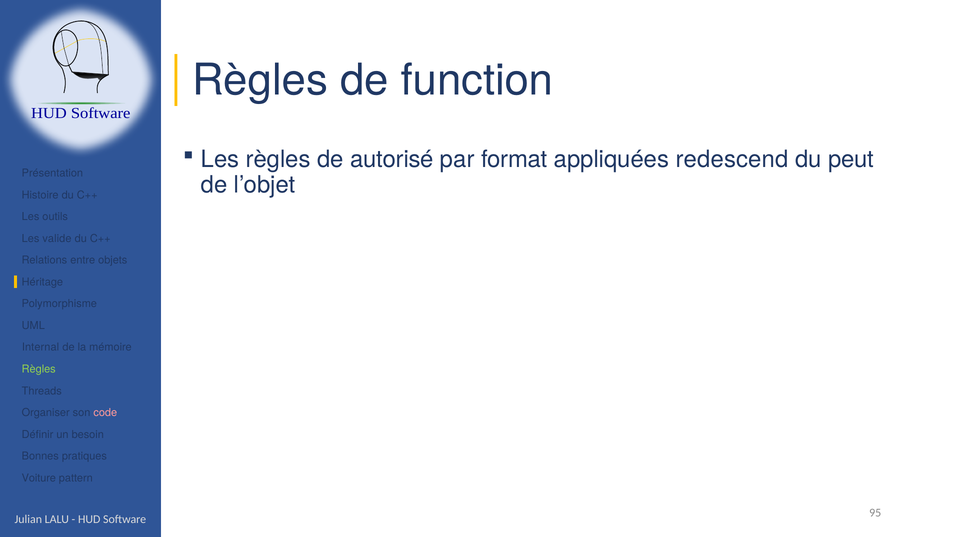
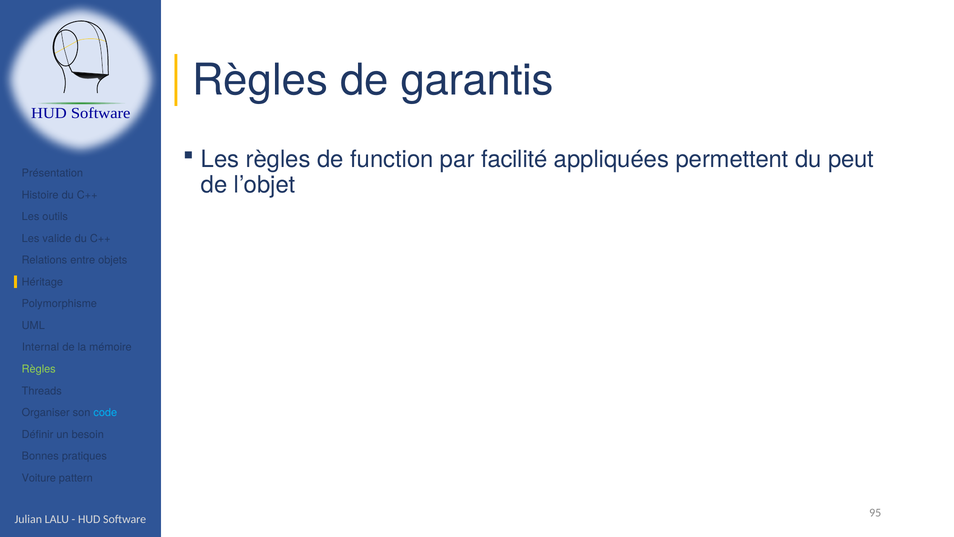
function: function -> garantis
autorisé: autorisé -> function
format: format -> facilité
redescend: redescend -> permettent
code colour: pink -> light blue
